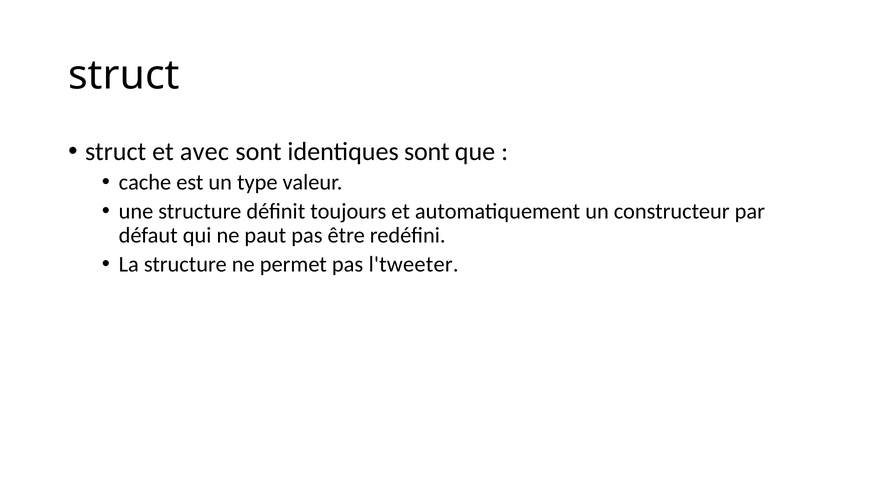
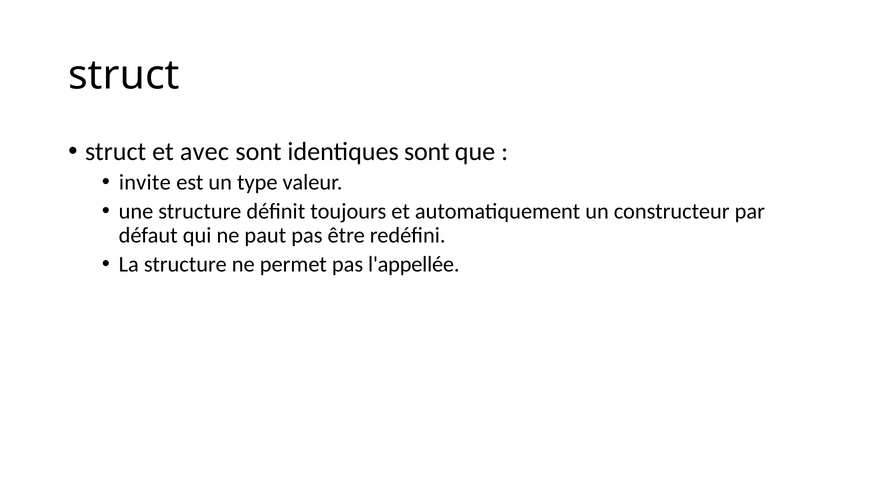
cache: cache -> invite
l'tweeter: l'tweeter -> l'appellée
